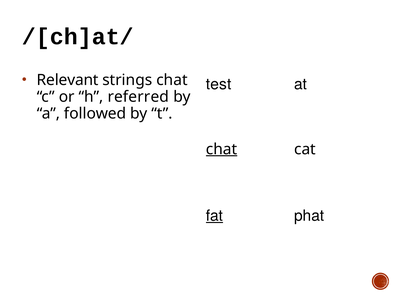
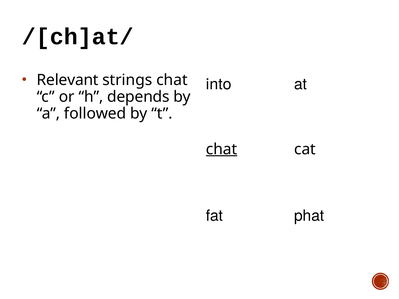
test: test -> into
referred: referred -> depends
fat underline: present -> none
